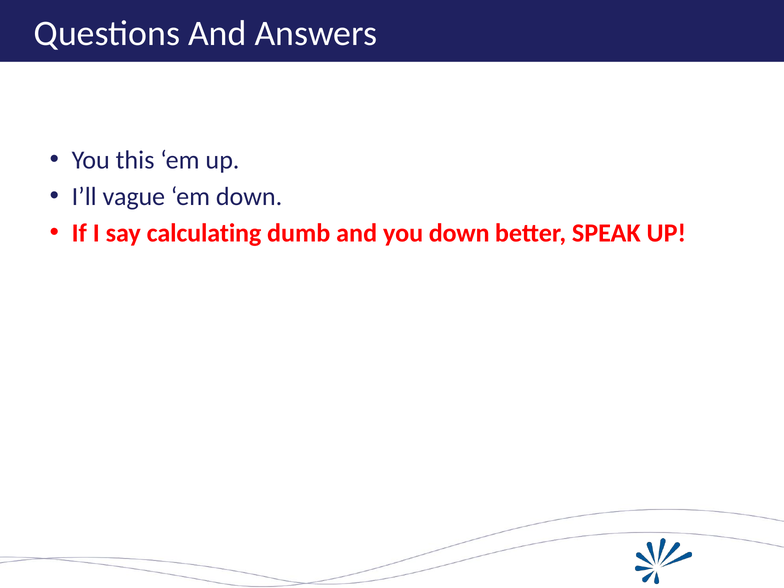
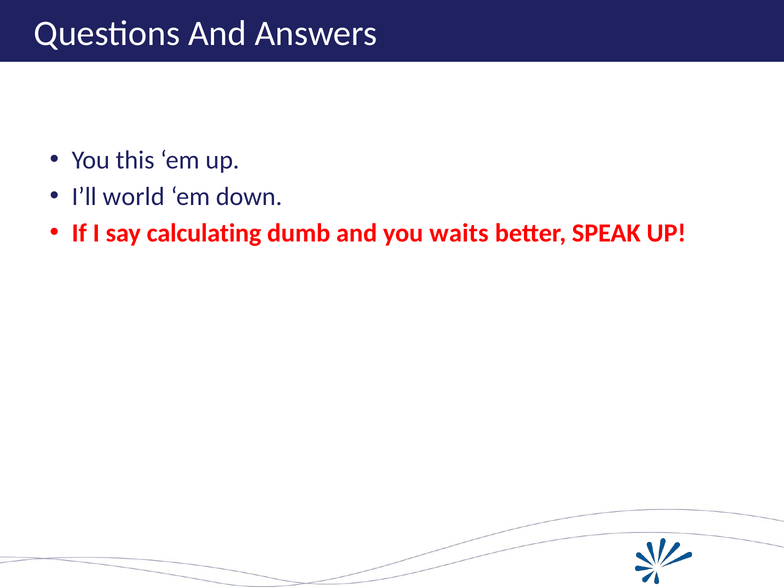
vague: vague -> world
you down: down -> waits
